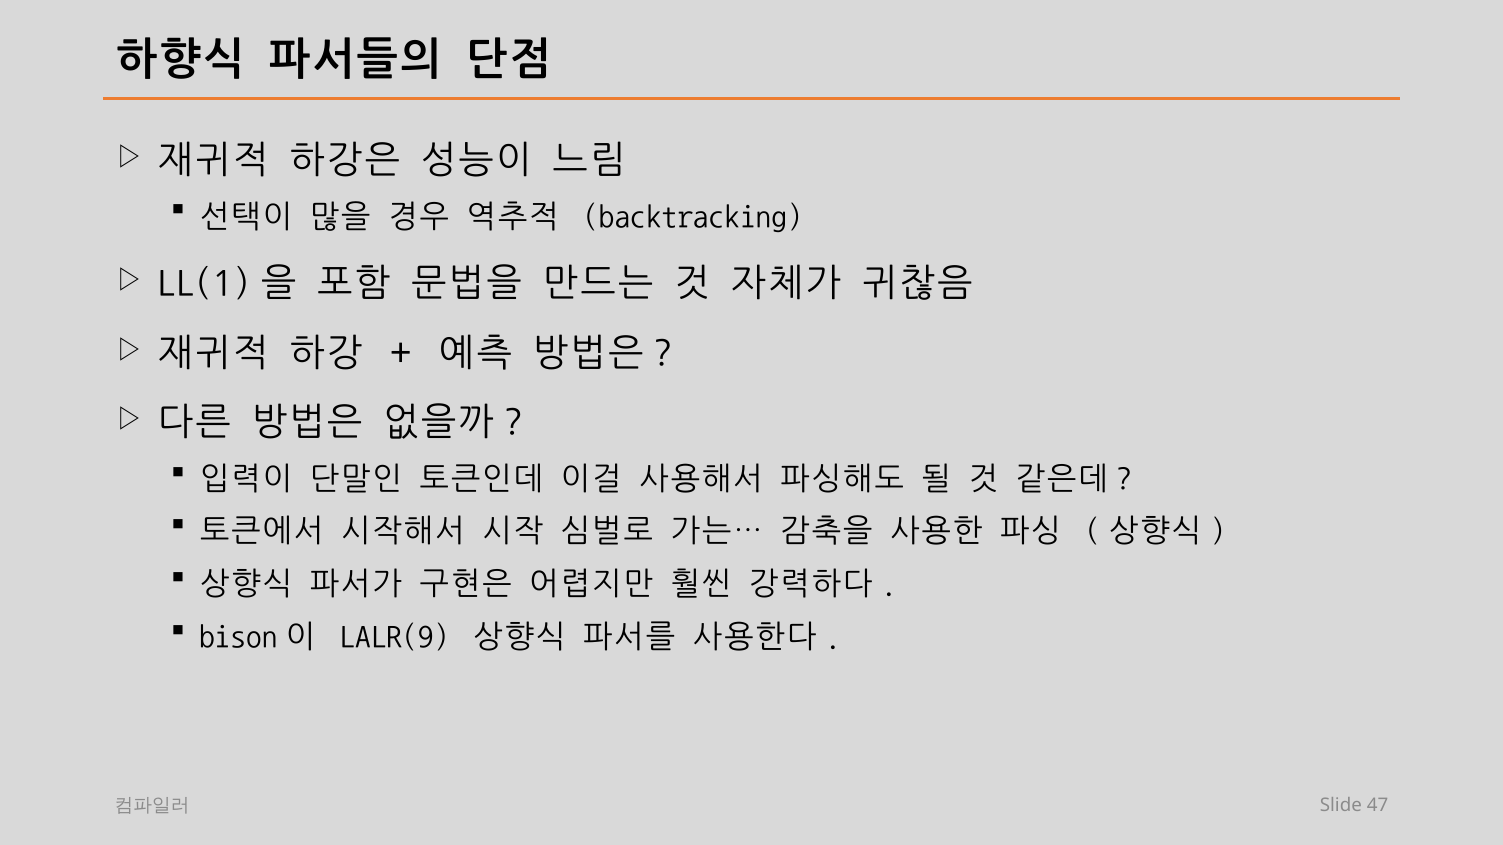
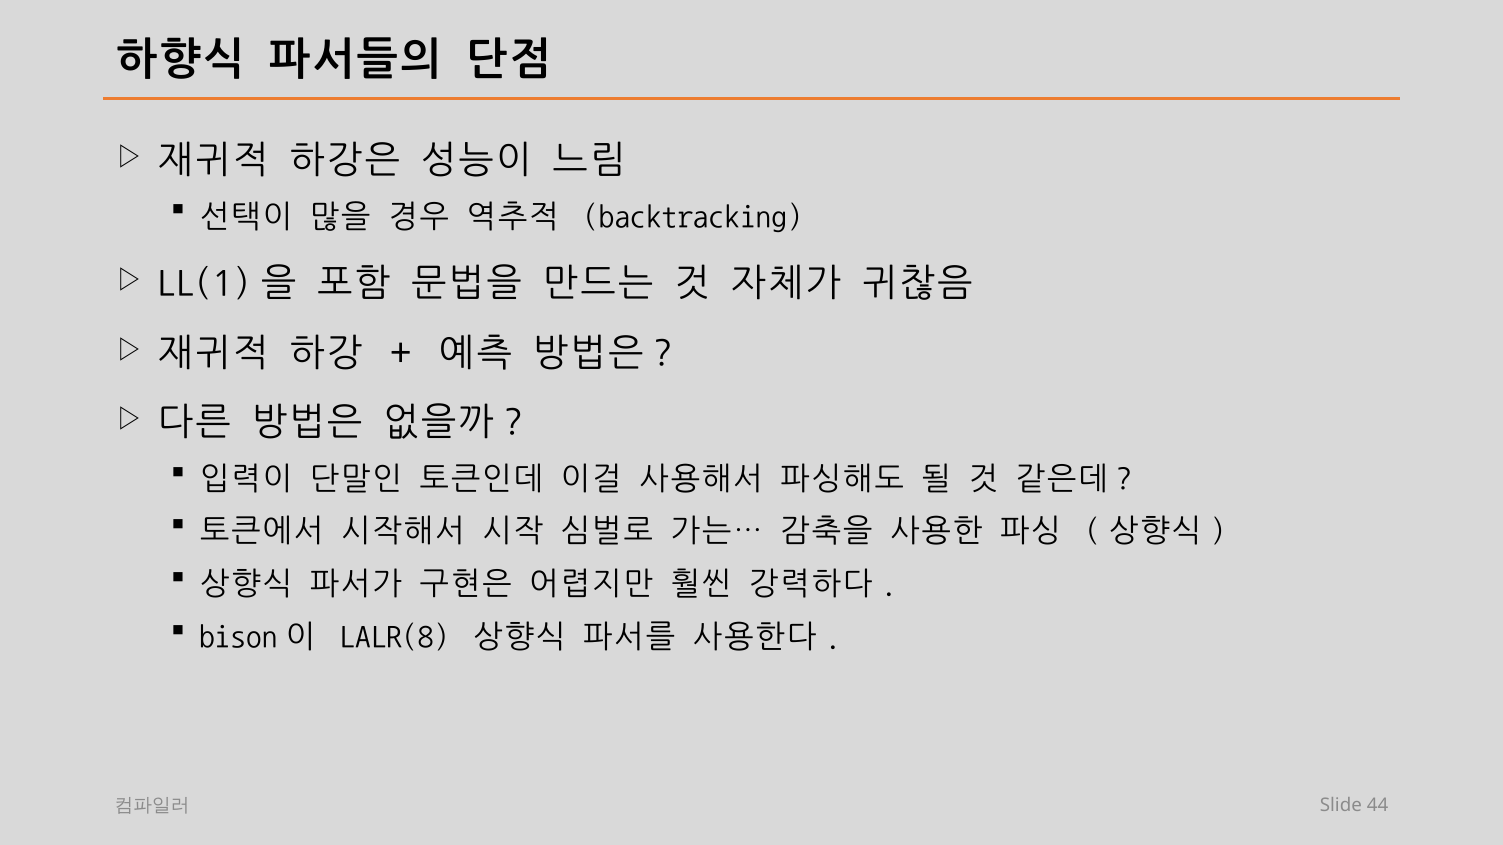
LALR(9: LALR(9 -> LALR(8
47: 47 -> 44
